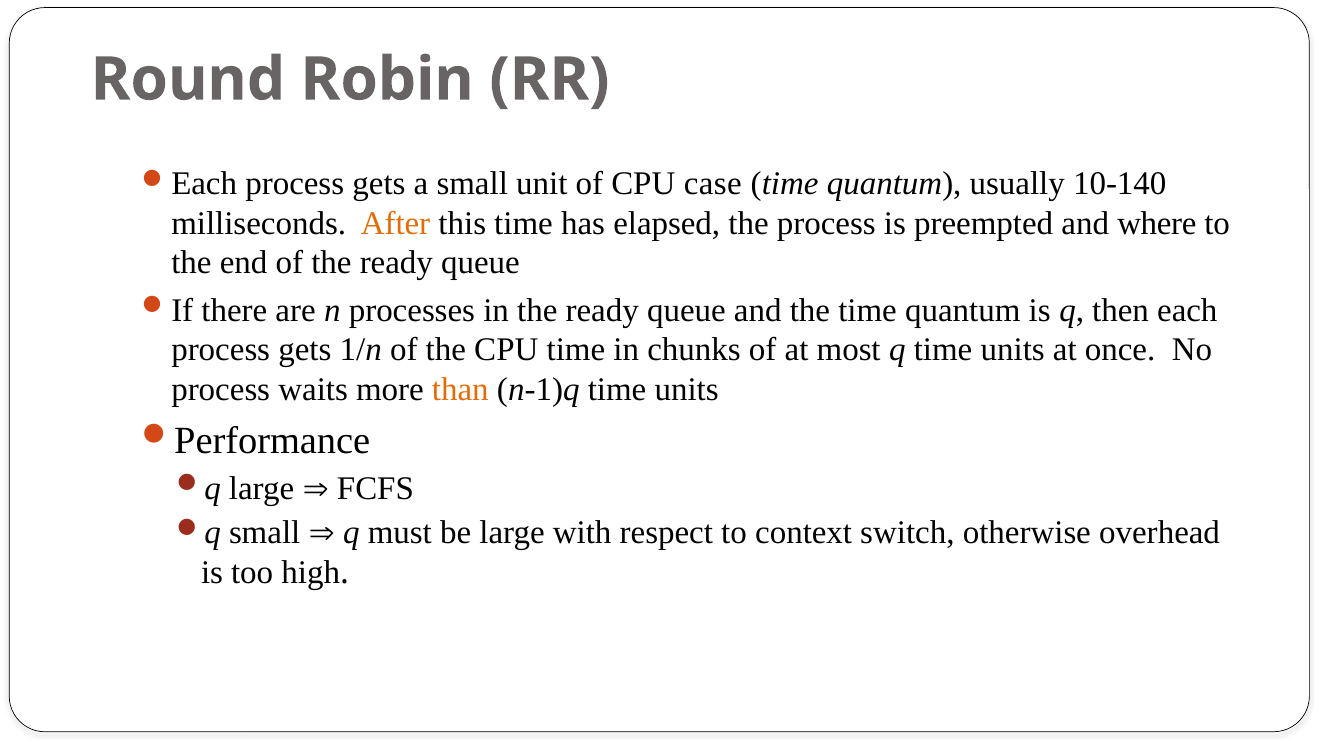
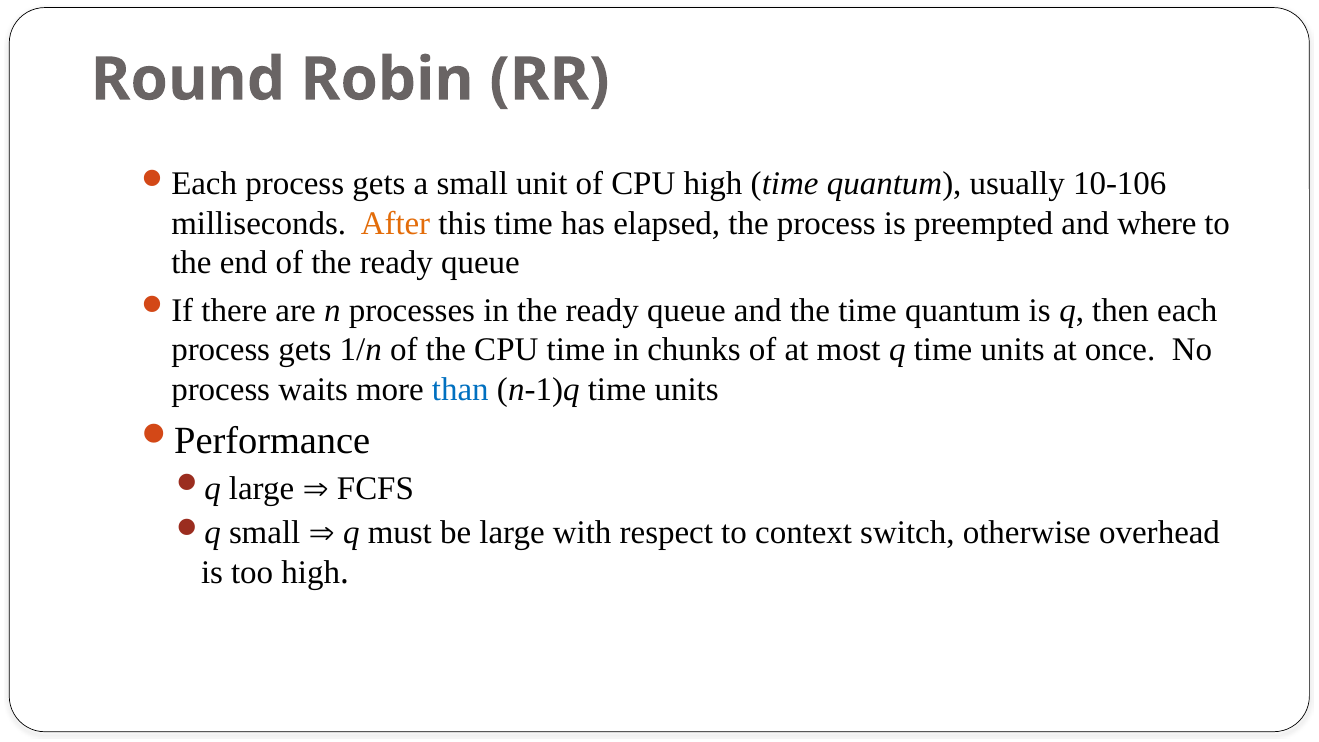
CPU case: case -> high
10-140: 10-140 -> 10-106
than colour: orange -> blue
